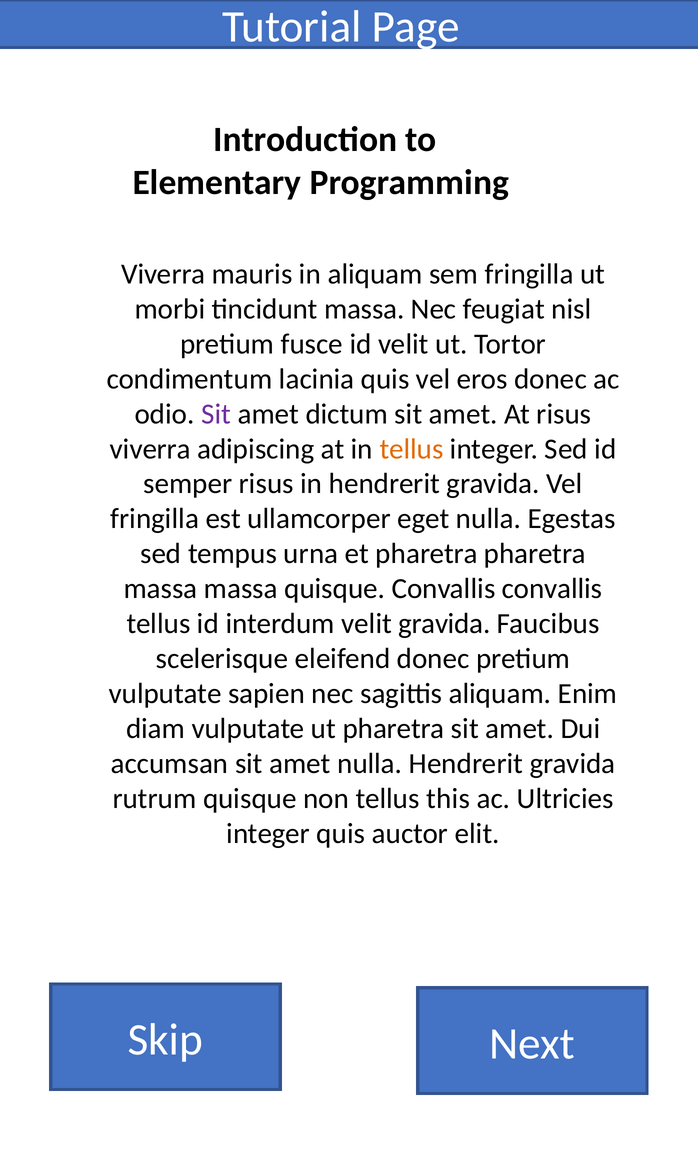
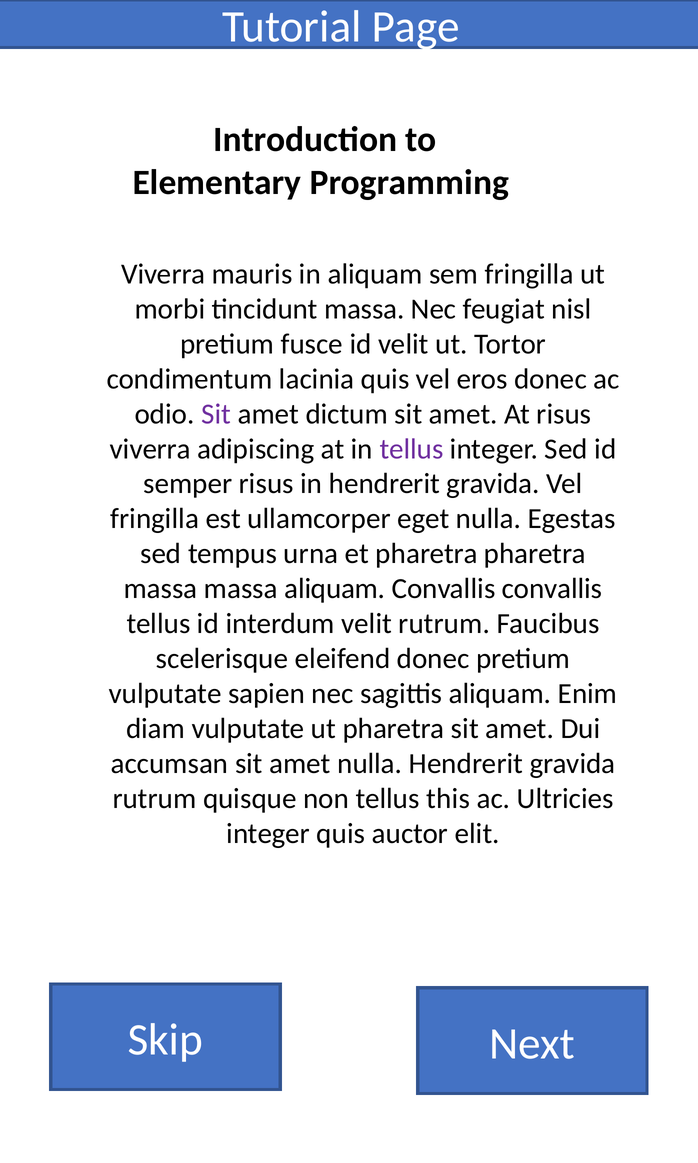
tellus at (411, 449) colour: orange -> purple
massa quisque: quisque -> aliquam
velit gravida: gravida -> rutrum
